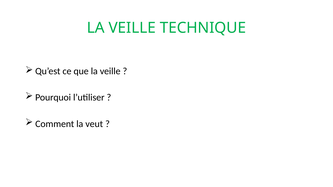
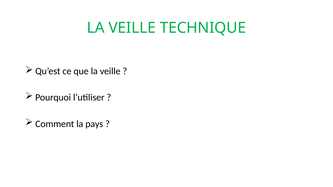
veut: veut -> pays
